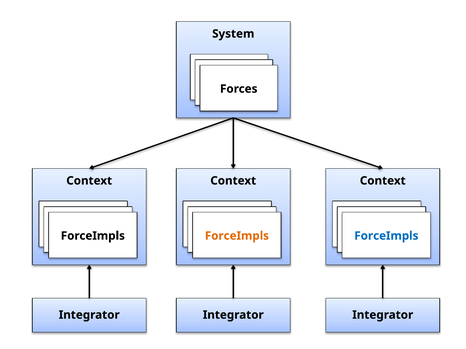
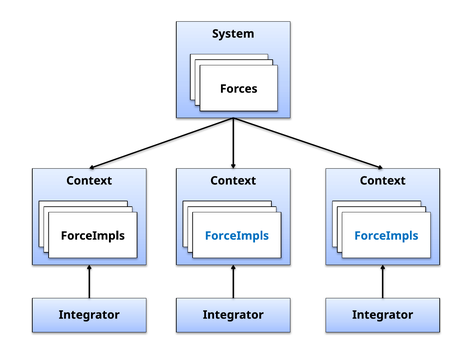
ForceImpls at (237, 236) colour: orange -> blue
